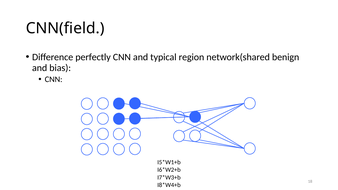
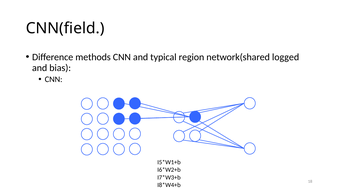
perfectly: perfectly -> methods
benign: benign -> logged
